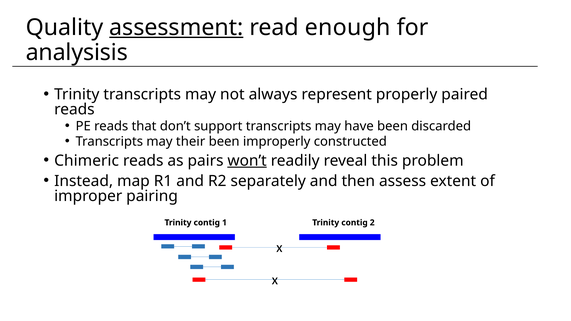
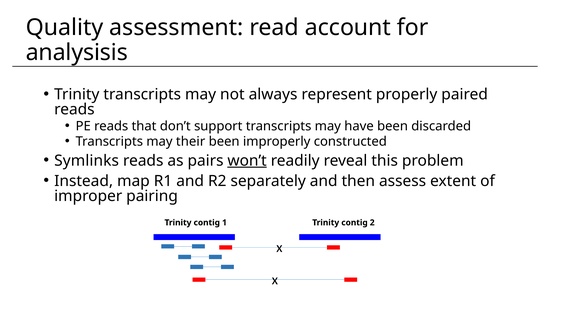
assessment underline: present -> none
enough: enough -> account
Chimeric: Chimeric -> Symlinks
